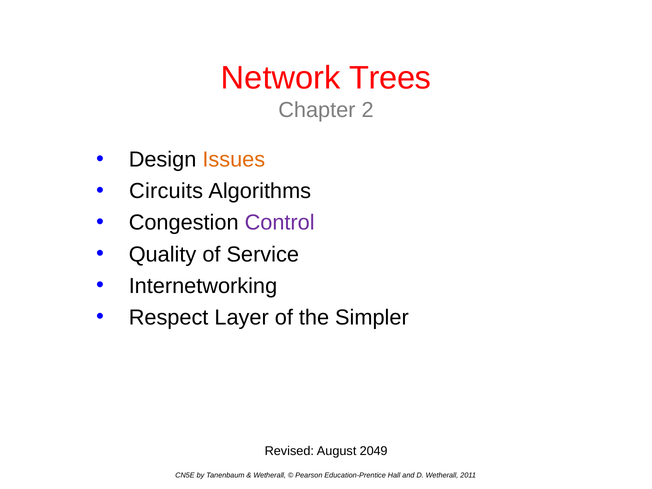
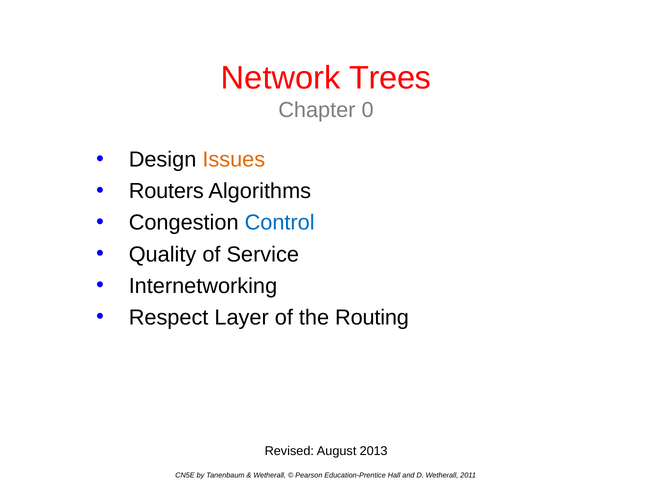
2: 2 -> 0
Circuits: Circuits -> Routers
Control colour: purple -> blue
Simpler: Simpler -> Routing
2049: 2049 -> 2013
